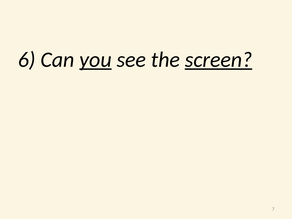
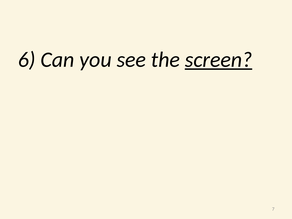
you underline: present -> none
